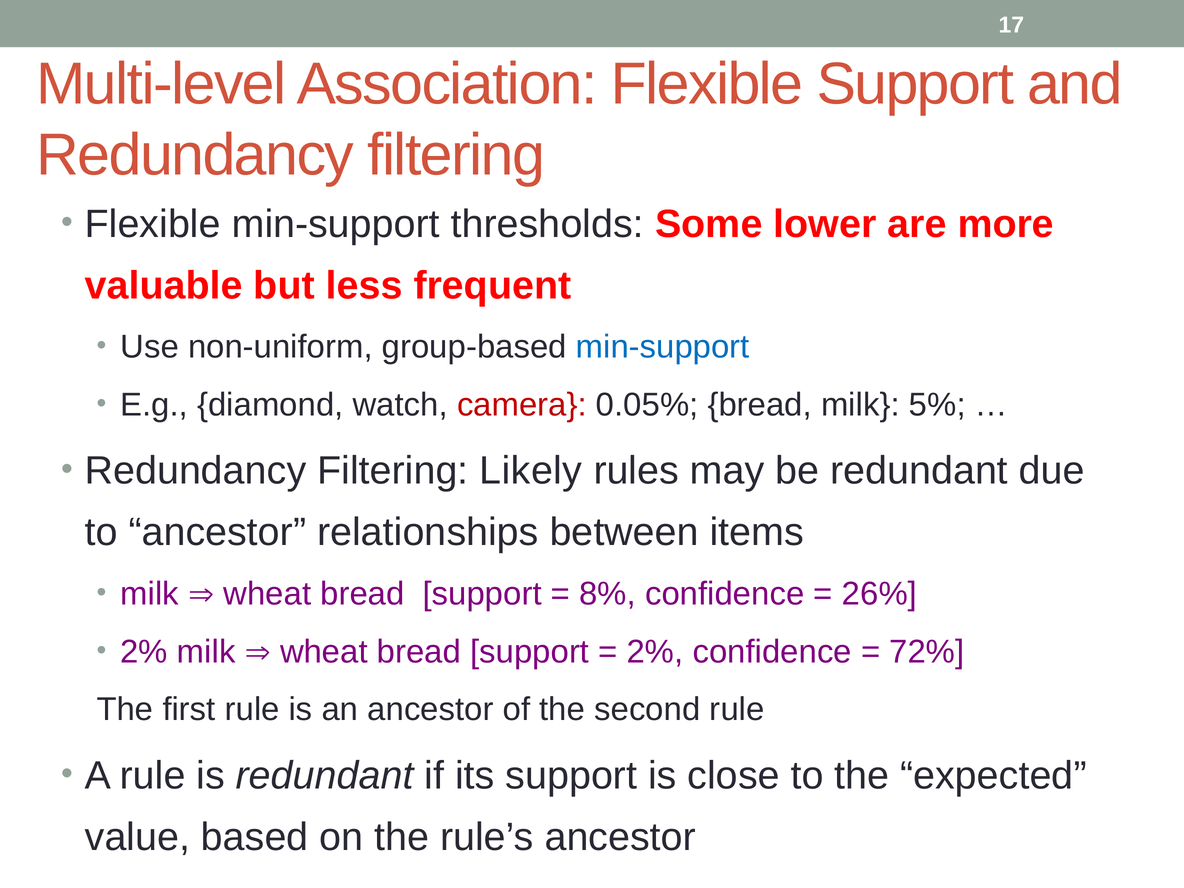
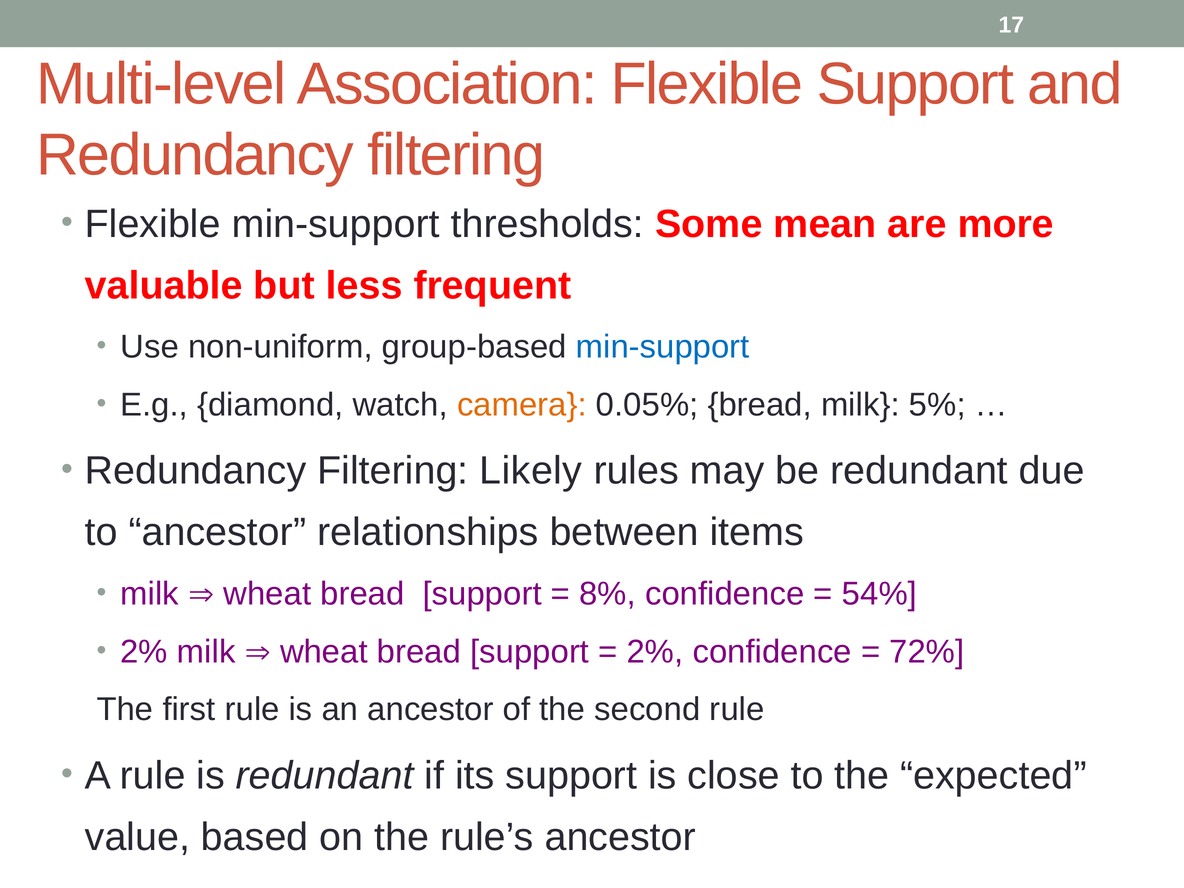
lower: lower -> mean
camera colour: red -> orange
26%: 26% -> 54%
